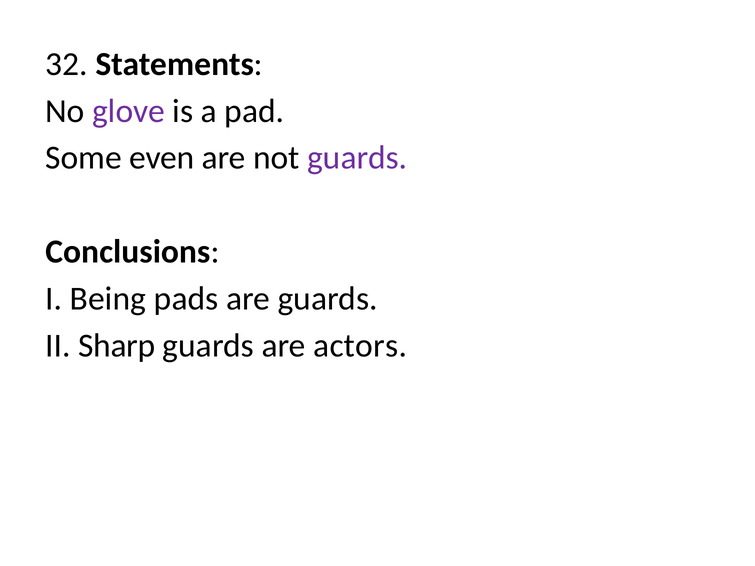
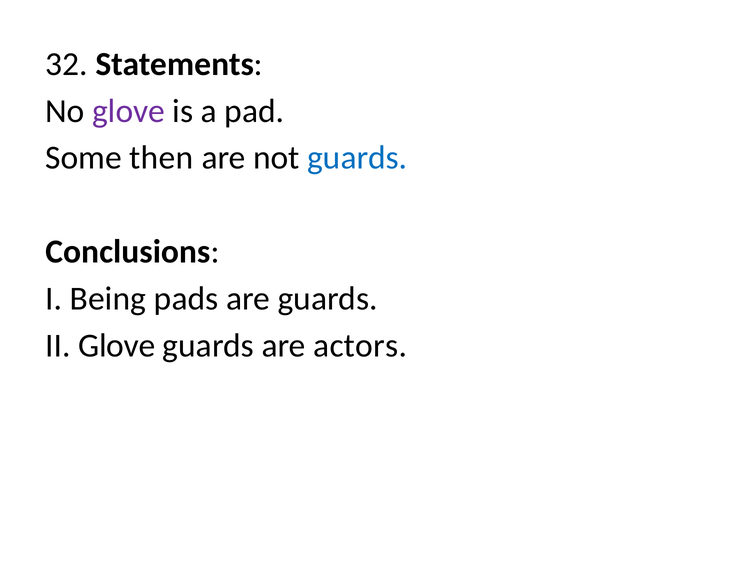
even: even -> then
guards at (357, 158) colour: purple -> blue
II Sharp: Sharp -> Glove
